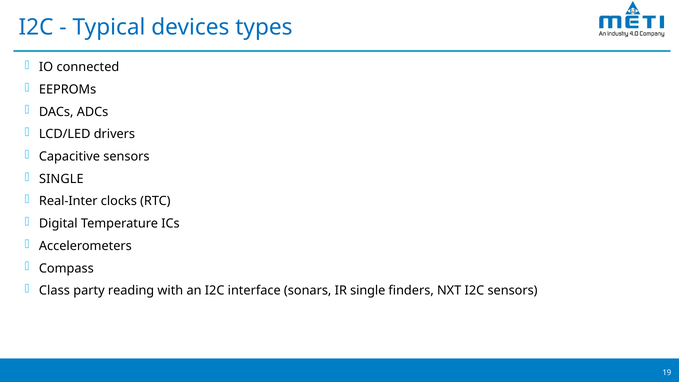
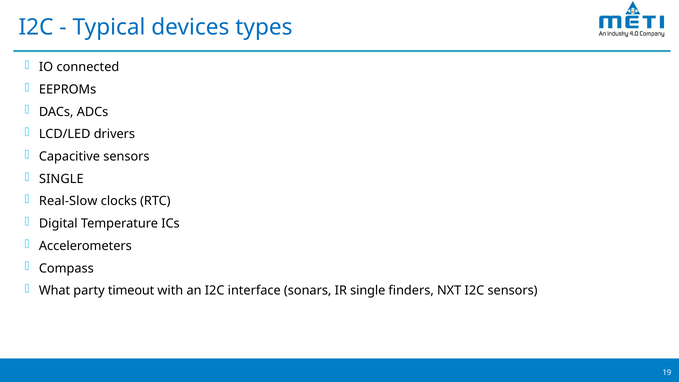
Real-Inter: Real-Inter -> Real-Slow
Class: Class -> What
reading: reading -> timeout
